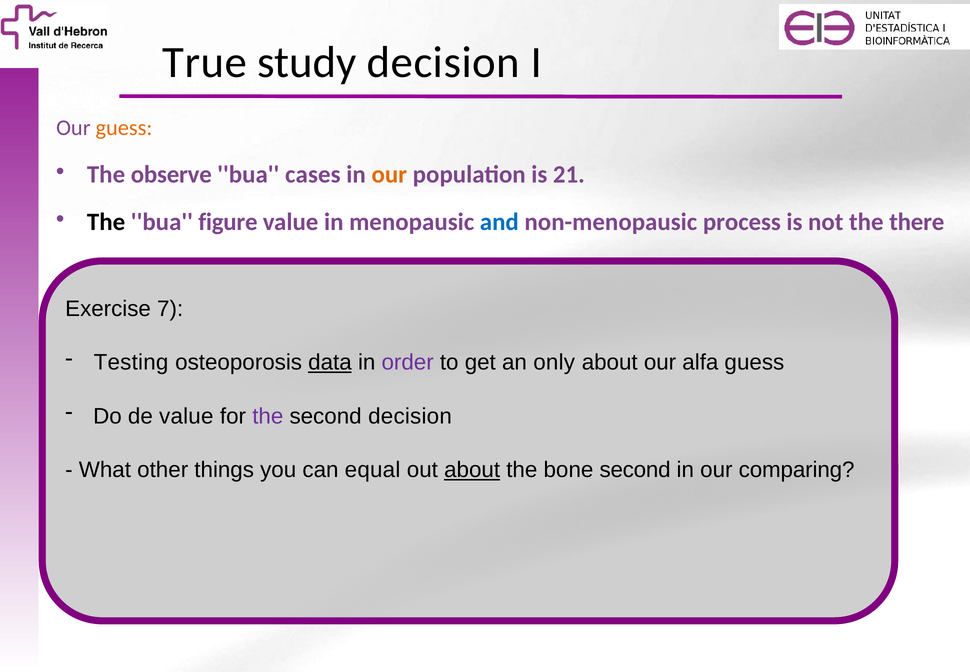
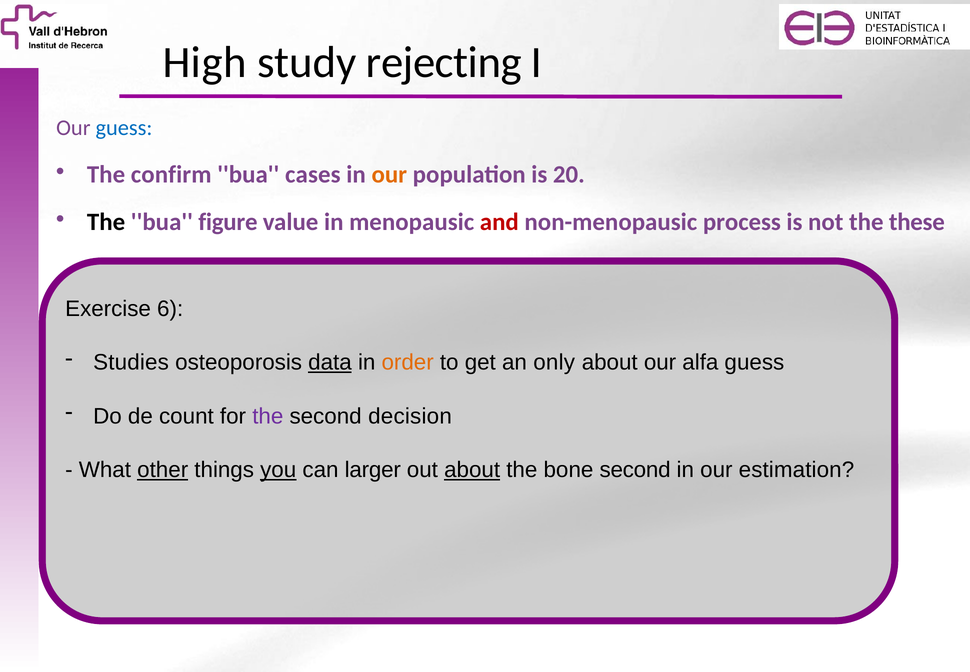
True: True -> High
study decision: decision -> rejecting
guess at (124, 128) colour: orange -> blue
observe: observe -> confirm
21: 21 -> 20
and colour: blue -> red
there: there -> these
7: 7 -> 6
Testing: Testing -> Studies
order colour: purple -> orange
de value: value -> count
other underline: none -> present
you underline: none -> present
equal: equal -> larger
comparing: comparing -> estimation
